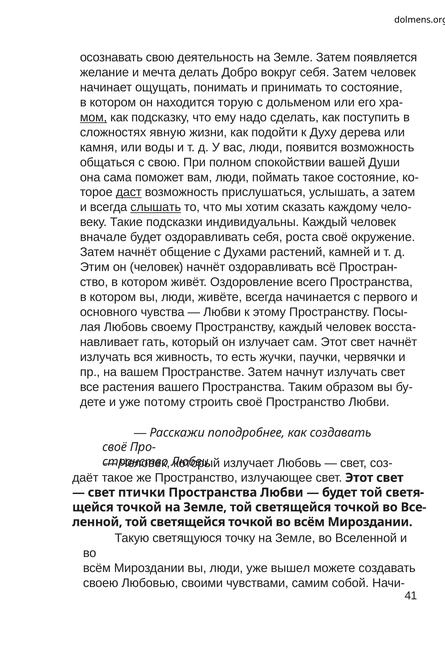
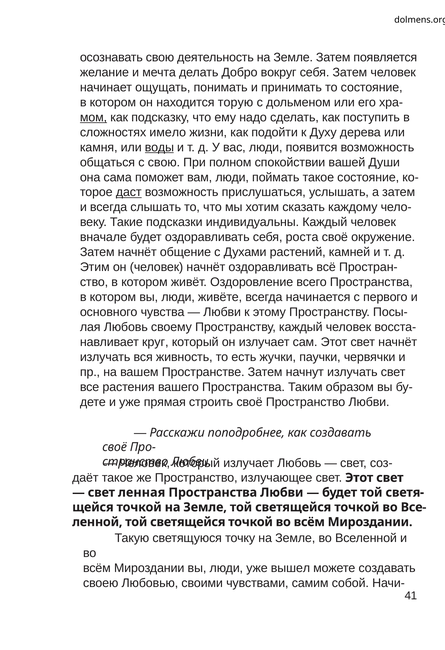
явную: явную -> имело
воды underline: none -> present
слышать underline: present -> none
гать: гать -> круг
потому: потому -> прямая
птички: птички -> ленная
